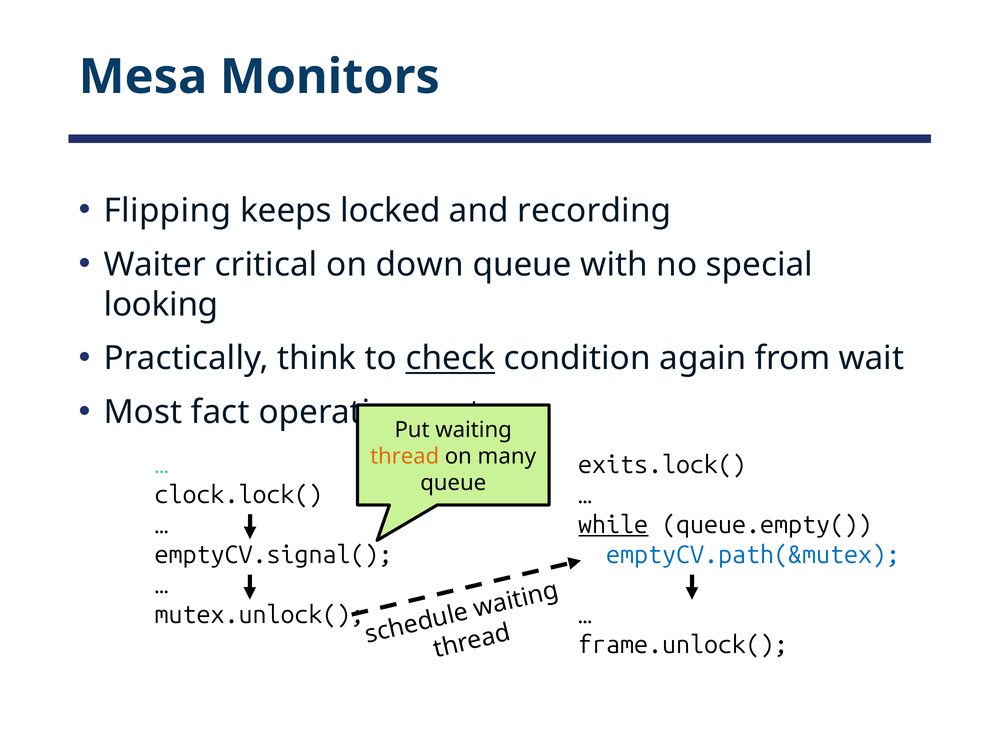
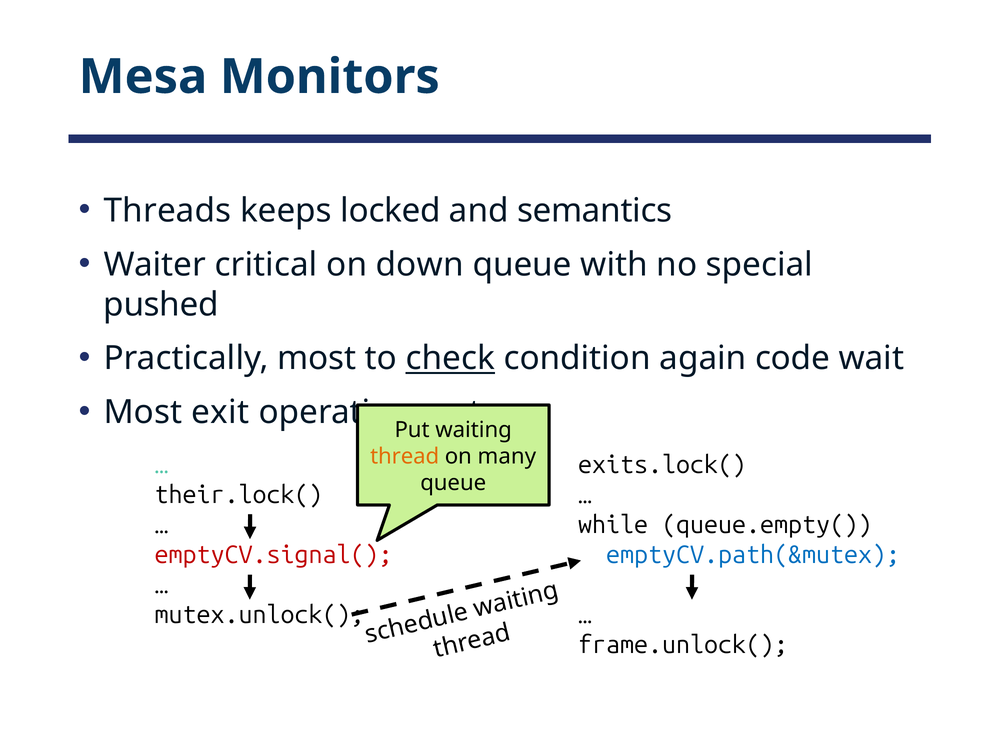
Flipping: Flipping -> Threads
recording: recording -> semantics
looking: looking -> pushed
Practically think: think -> most
from: from -> code
fact: fact -> exit
clock.lock(: clock.lock( -> their.lock(
while underline: present -> none
emptyCV.signal( colour: black -> red
